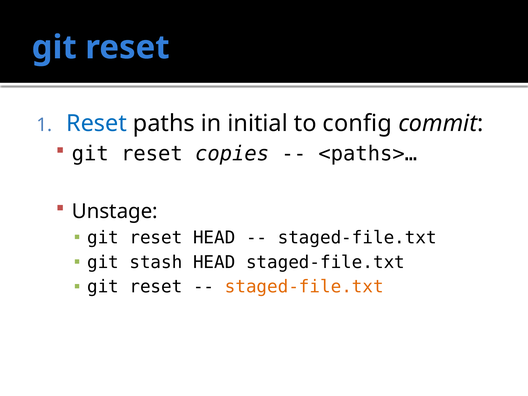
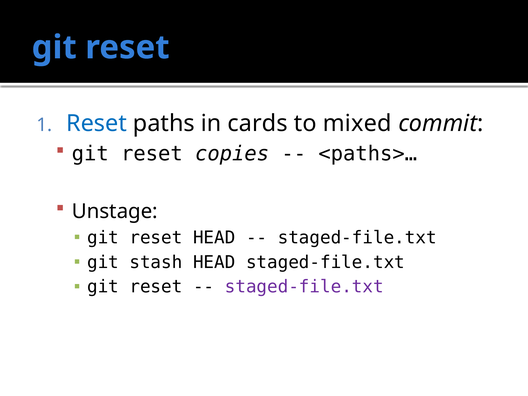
initial: initial -> cards
config: config -> mixed
staged-file.txt at (304, 287) colour: orange -> purple
